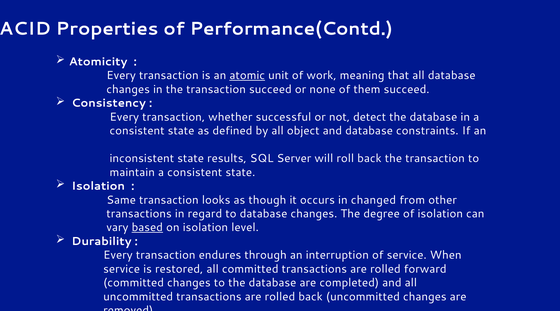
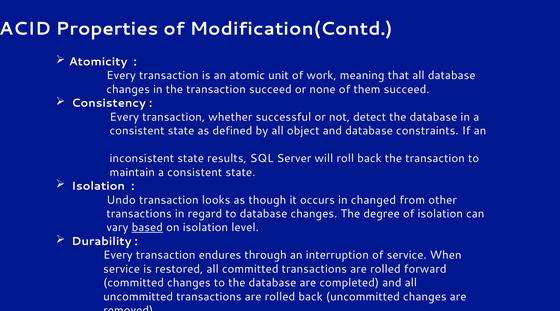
Performance(Contd: Performance(Contd -> Modification(Contd
atomic underline: present -> none
Same: Same -> Undo
